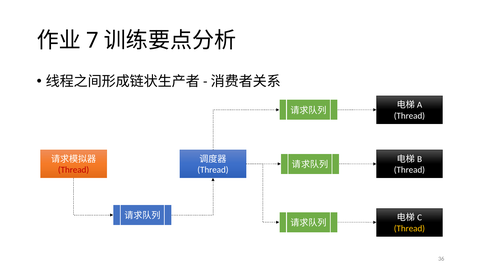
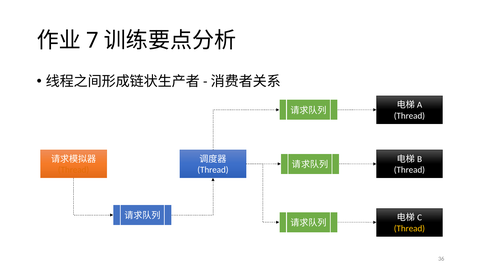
Thread at (74, 170) colour: red -> orange
